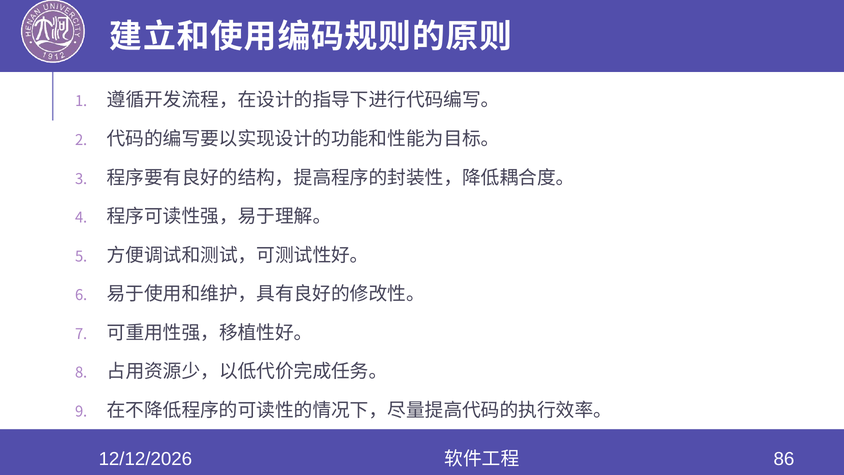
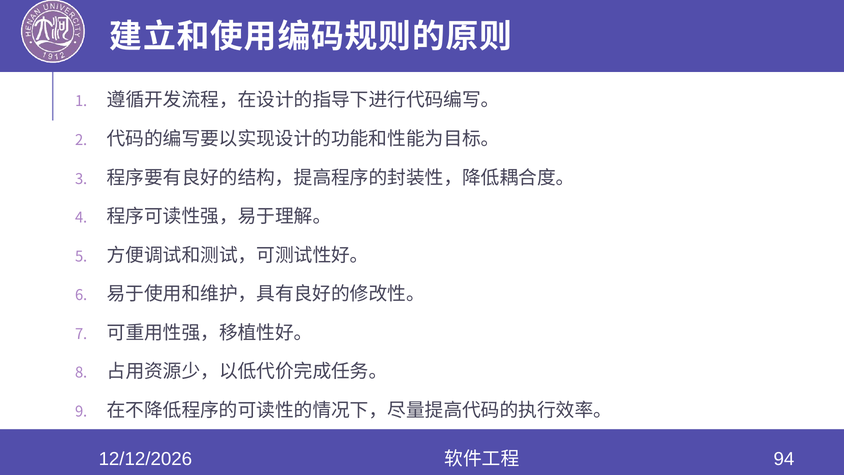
86: 86 -> 94
